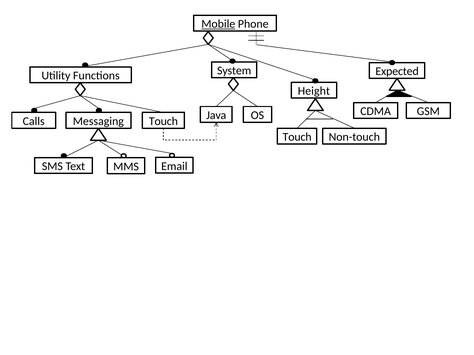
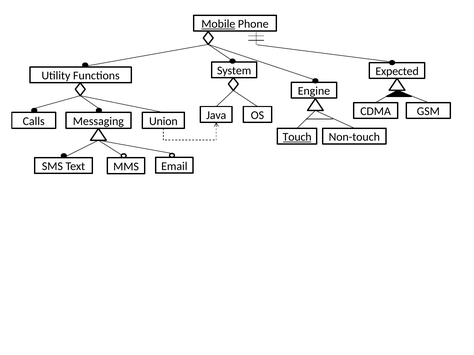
Height: Height -> Engine
Touch at (163, 121): Touch -> Union
Touch at (297, 137) underline: none -> present
